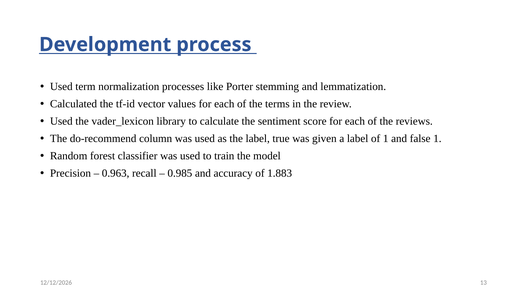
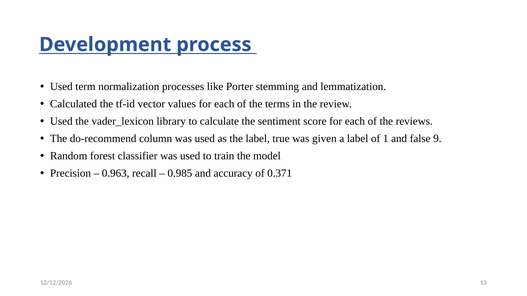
false 1: 1 -> 9
1.883: 1.883 -> 0.371
